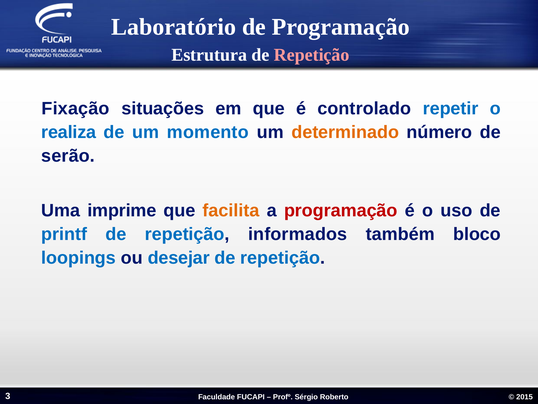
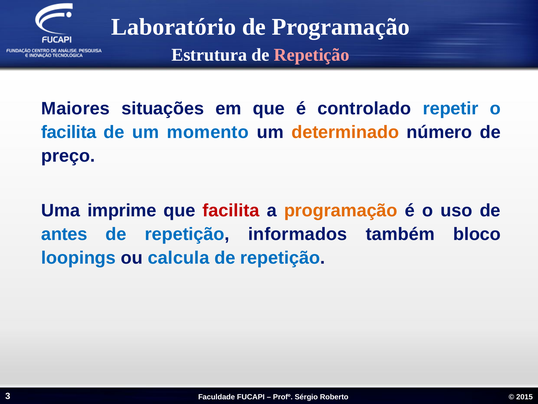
Fixação: Fixação -> Maiores
realiza at (69, 132): realiza -> facilita
serão: serão -> preço
facilita at (231, 210) colour: orange -> red
programação at (341, 210) colour: red -> orange
printf: printf -> antes
desejar: desejar -> calcula
